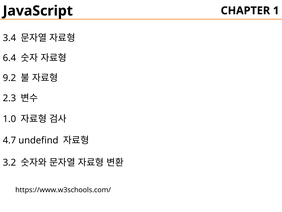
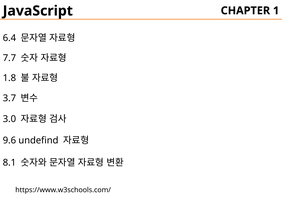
3.4: 3.4 -> 6.4
6.4: 6.4 -> 7.7
9.2: 9.2 -> 1.8
2.3: 2.3 -> 3.7
1.0: 1.0 -> 3.0
4.7: 4.7 -> 9.6
3.2: 3.2 -> 8.1
